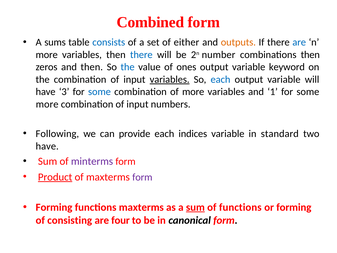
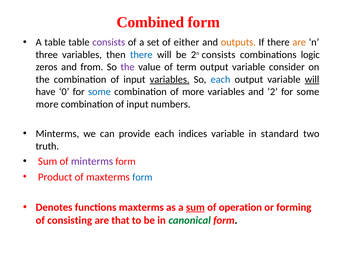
A sums: sums -> table
consists at (109, 42) colour: blue -> purple
are at (299, 42) colour: blue -> orange
more at (47, 55): more -> three
2n number: number -> consists
combinations then: then -> logic
and then: then -> from
the at (128, 67) colour: blue -> purple
ones: ones -> term
keyword: keyword -> consider
will at (312, 79) underline: none -> present
3: 3 -> 0
1: 1 -> 2
Following at (57, 134): Following -> Minterms
have at (47, 146): have -> truth
Product underline: present -> none
form at (142, 177) colour: purple -> blue
Forming at (54, 207): Forming -> Denotes
of functions: functions -> operation
four: four -> that
canonical colour: black -> green
